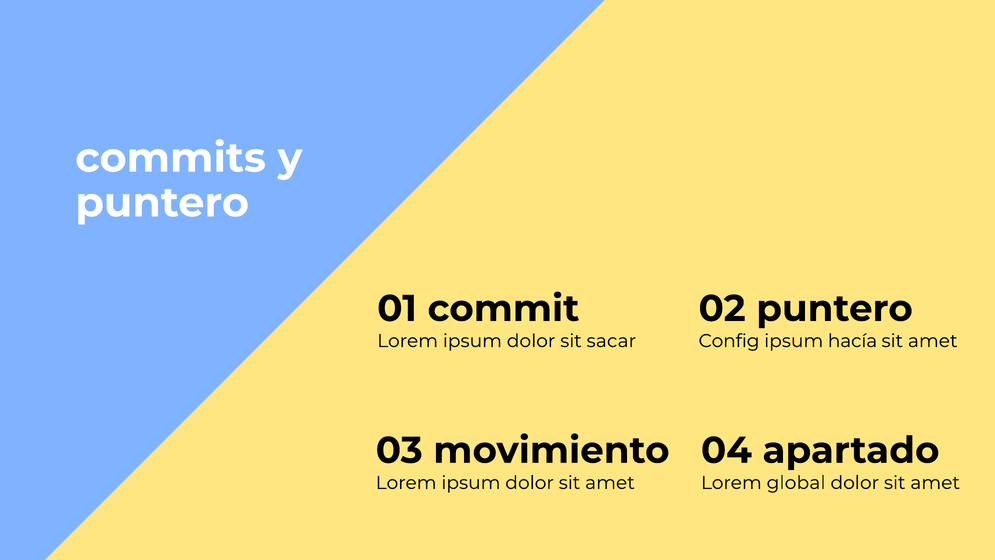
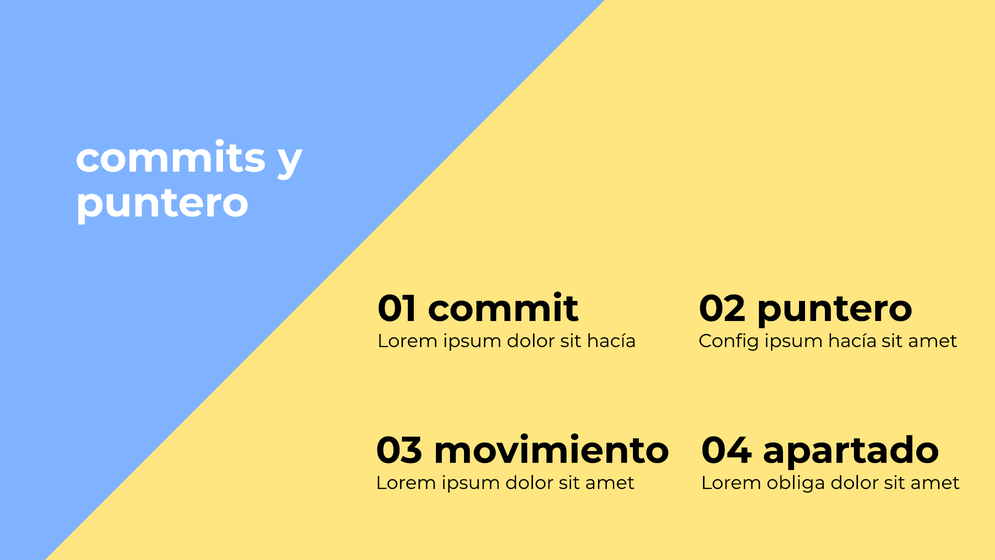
sit sacar: sacar -> hacía
global: global -> obliga
